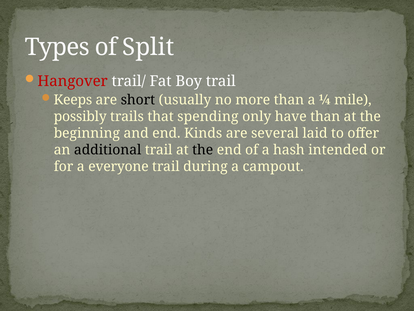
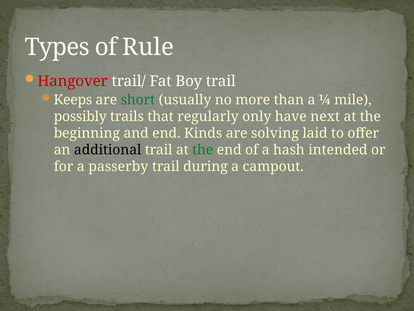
Split: Split -> Rule
short colour: black -> green
spending: spending -> regularly
have than: than -> next
several: several -> solving
the at (203, 150) colour: black -> green
everyone: everyone -> passerby
